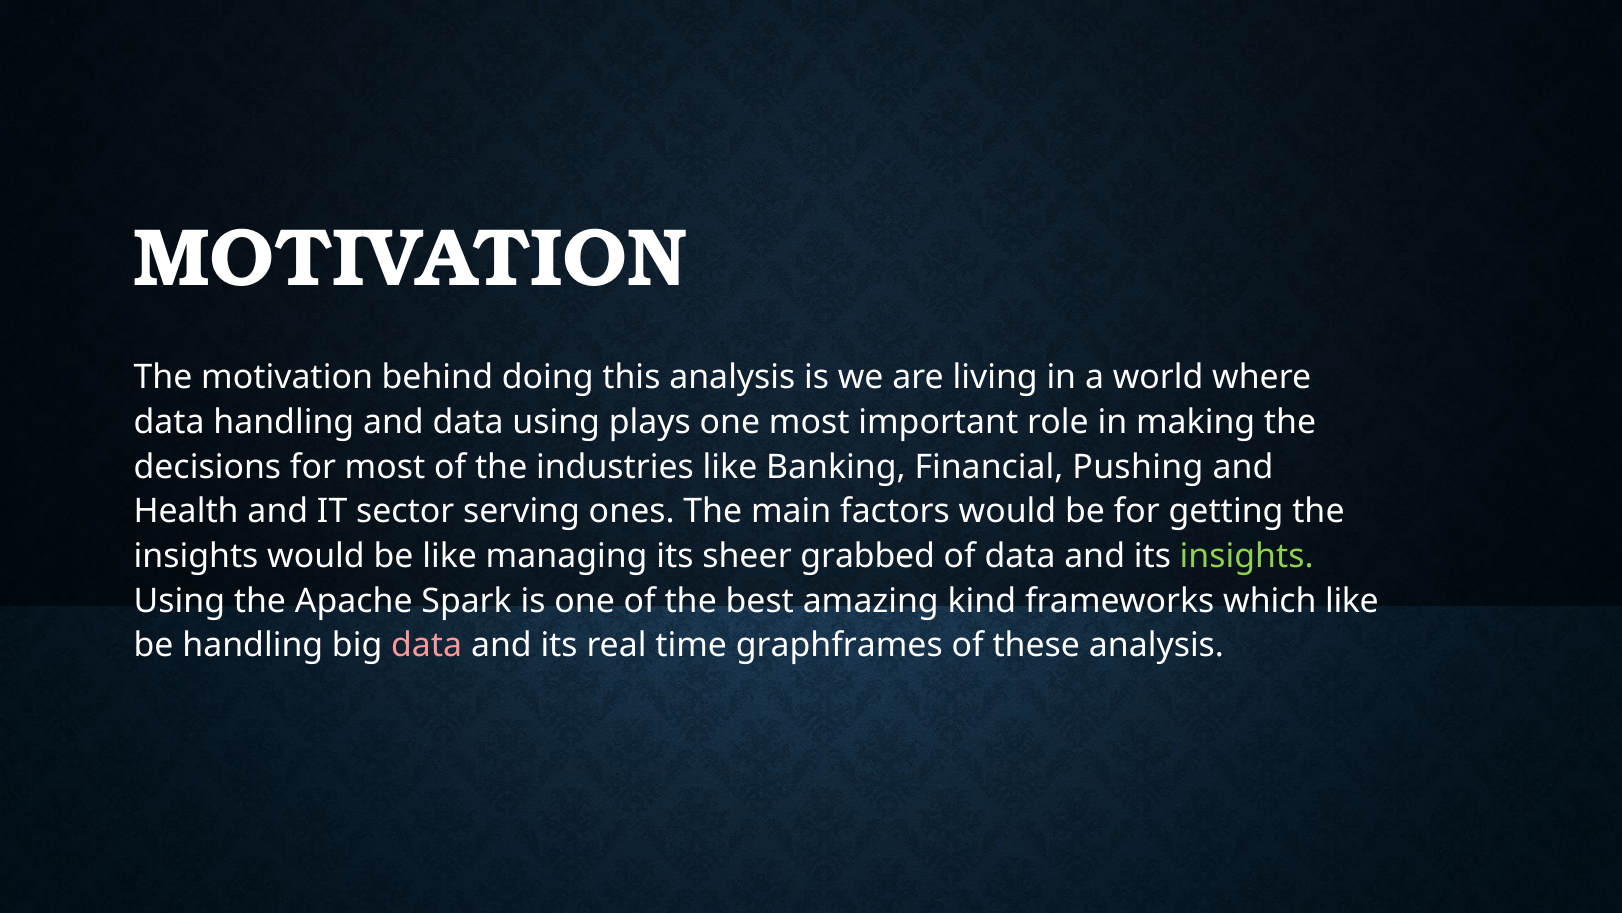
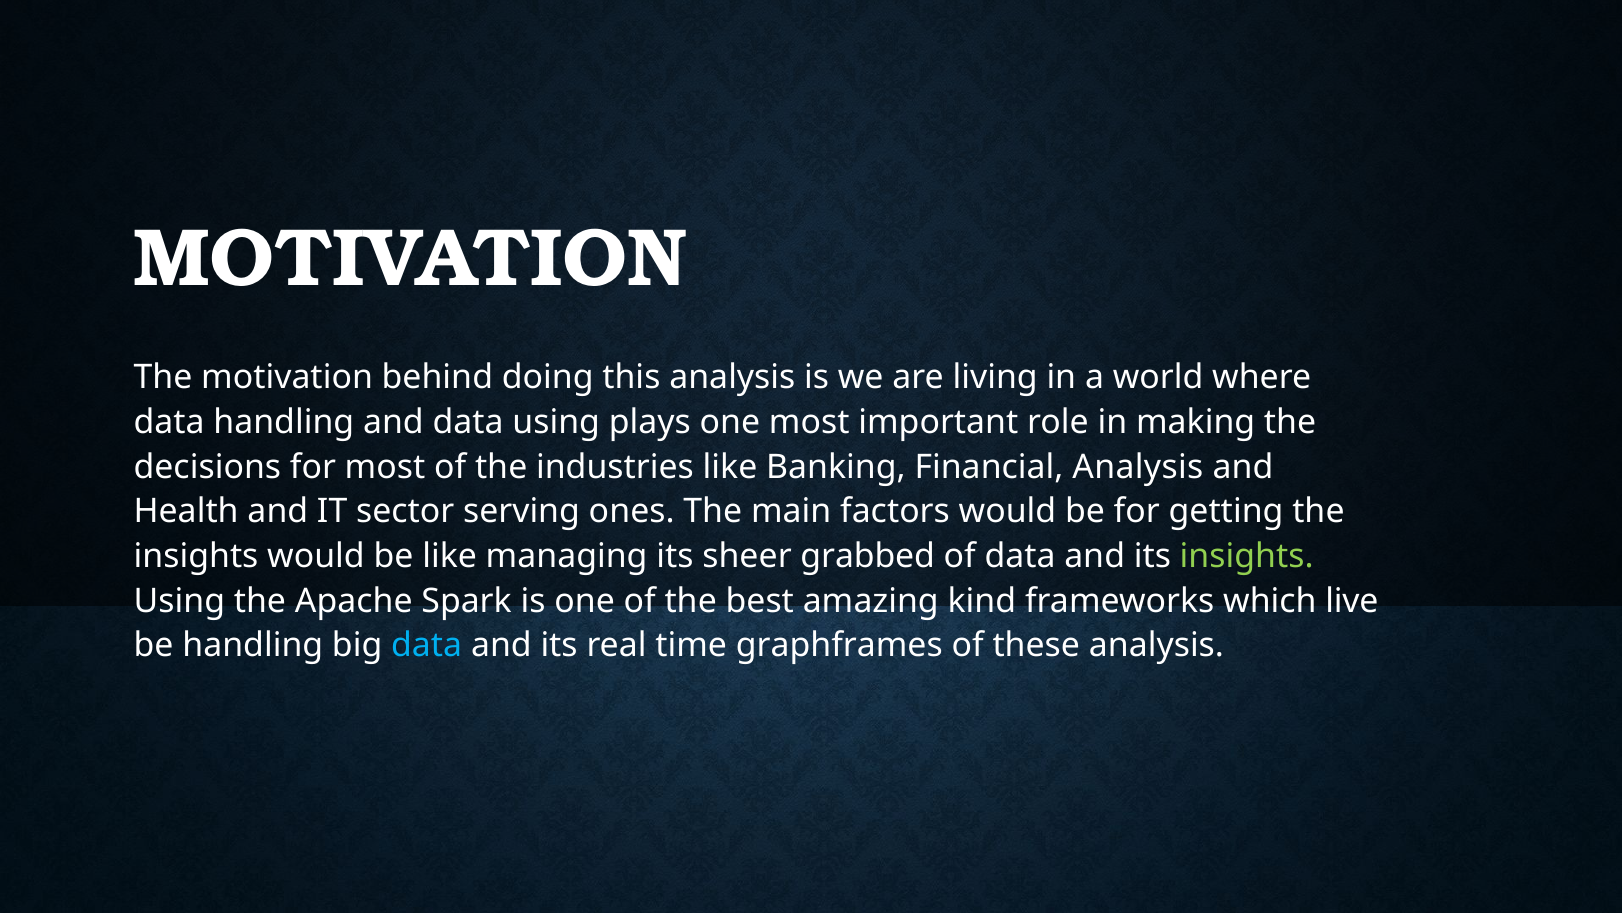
Financial Pushing: Pushing -> Analysis
which like: like -> live
data at (427, 645) colour: pink -> light blue
